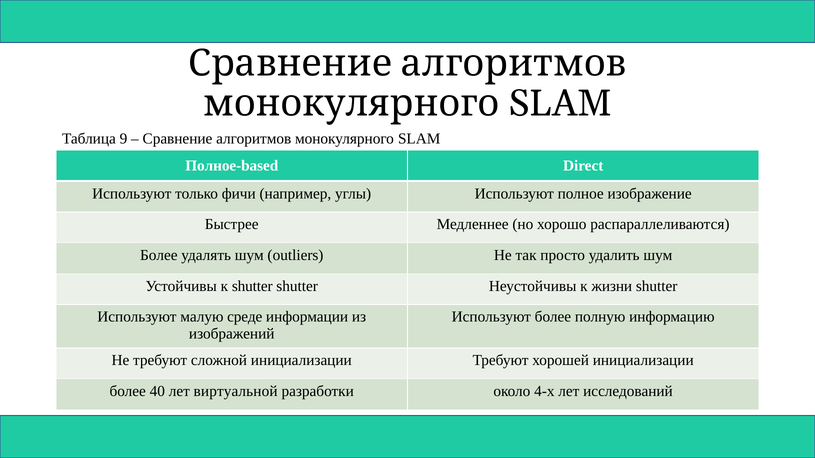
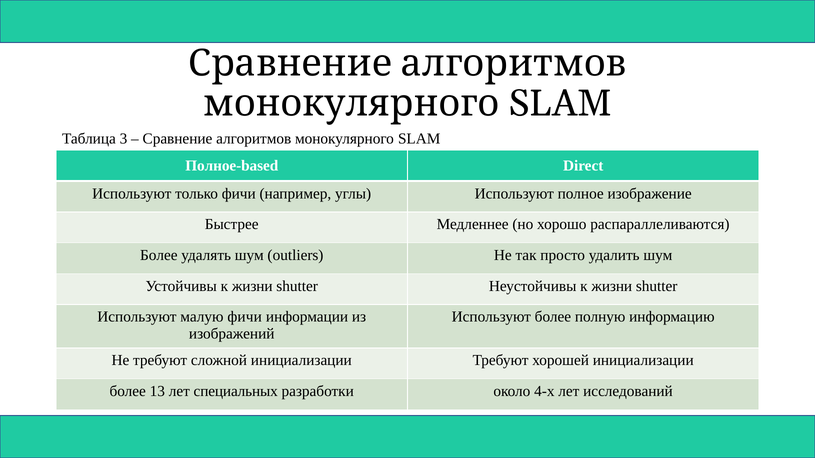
9: 9 -> 3
Устойчивы к shutter: shutter -> жизни
малую среде: среде -> фичи
40: 40 -> 13
виртуальной: виртуальной -> специальных
